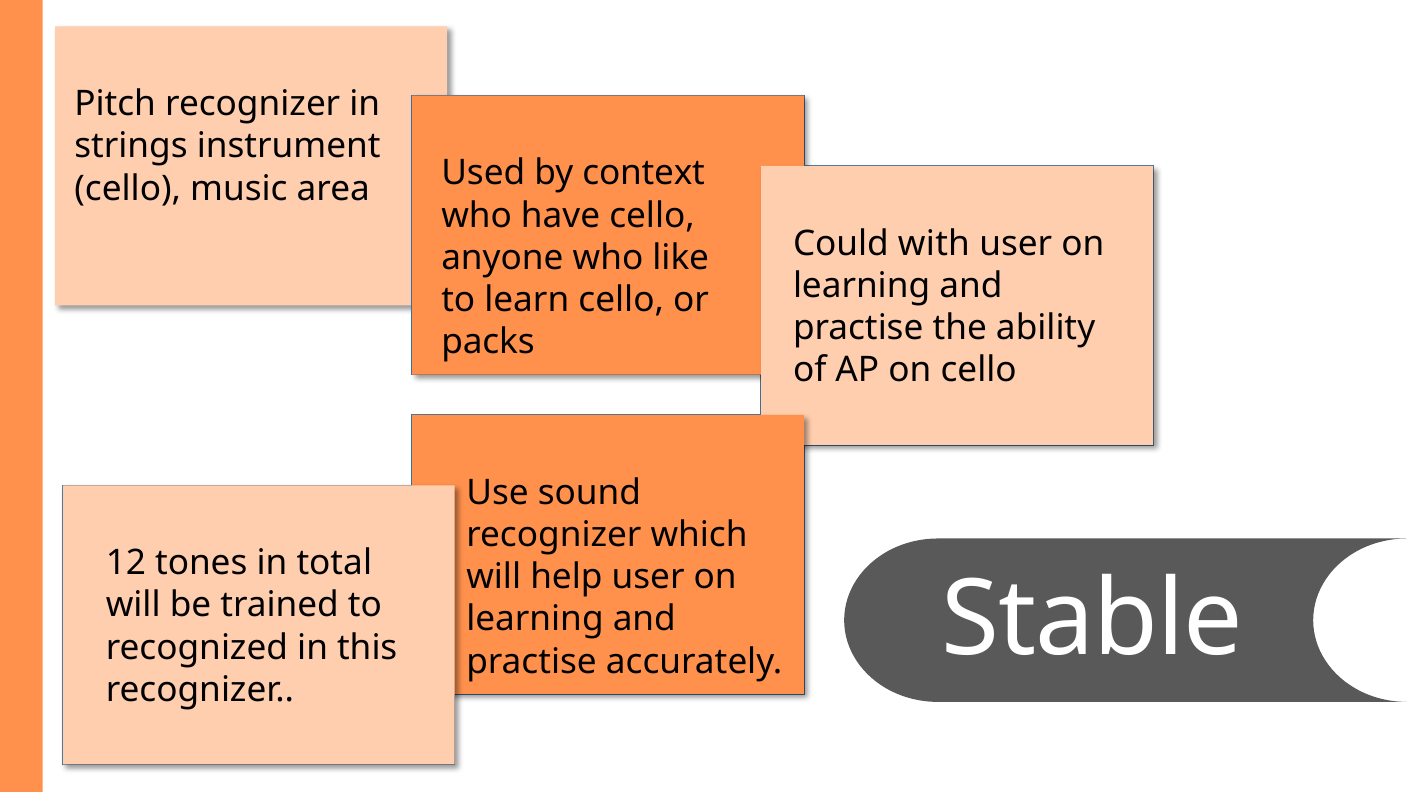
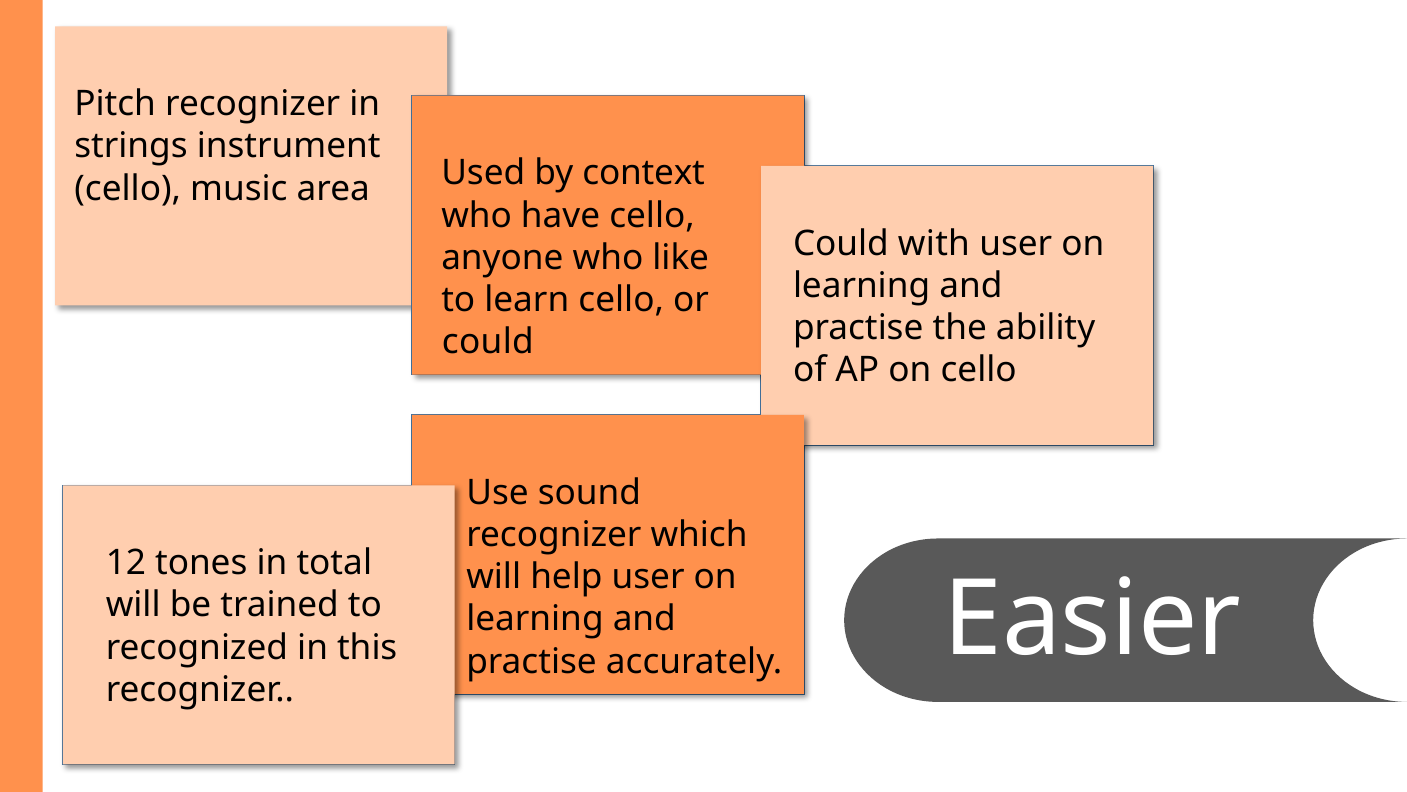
packs at (488, 342): packs -> could
Stable: Stable -> Easier
